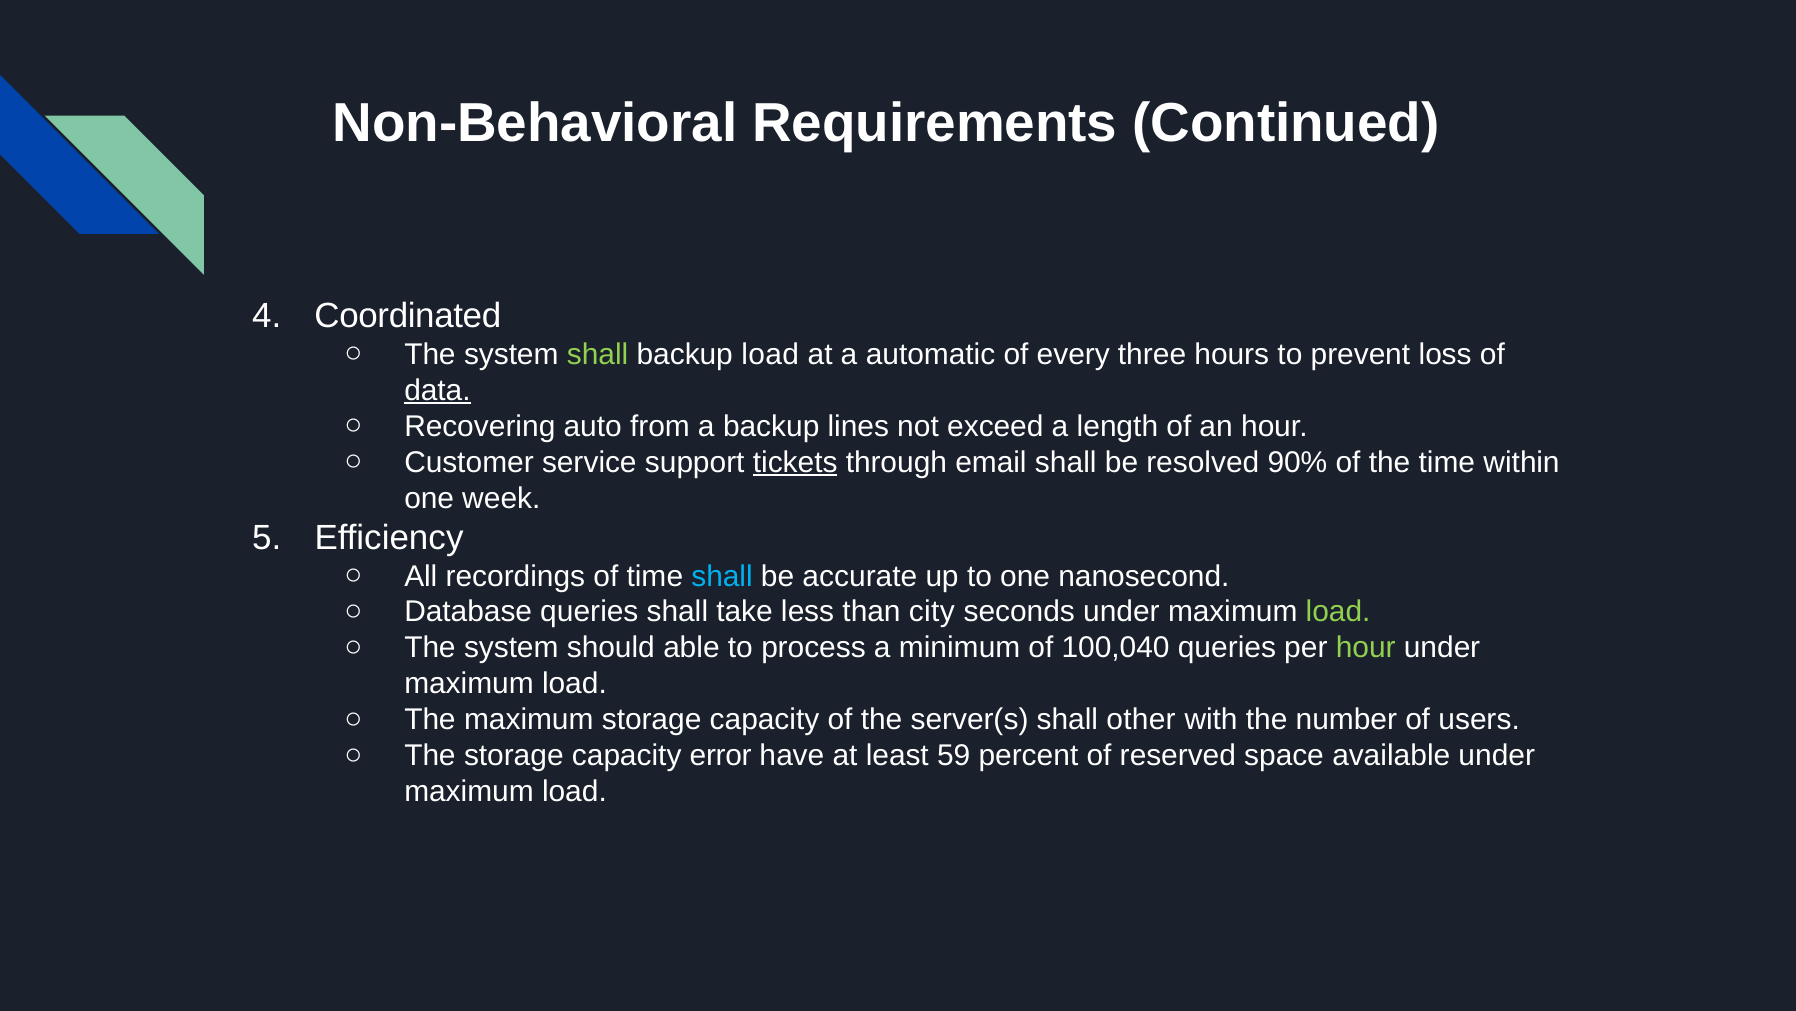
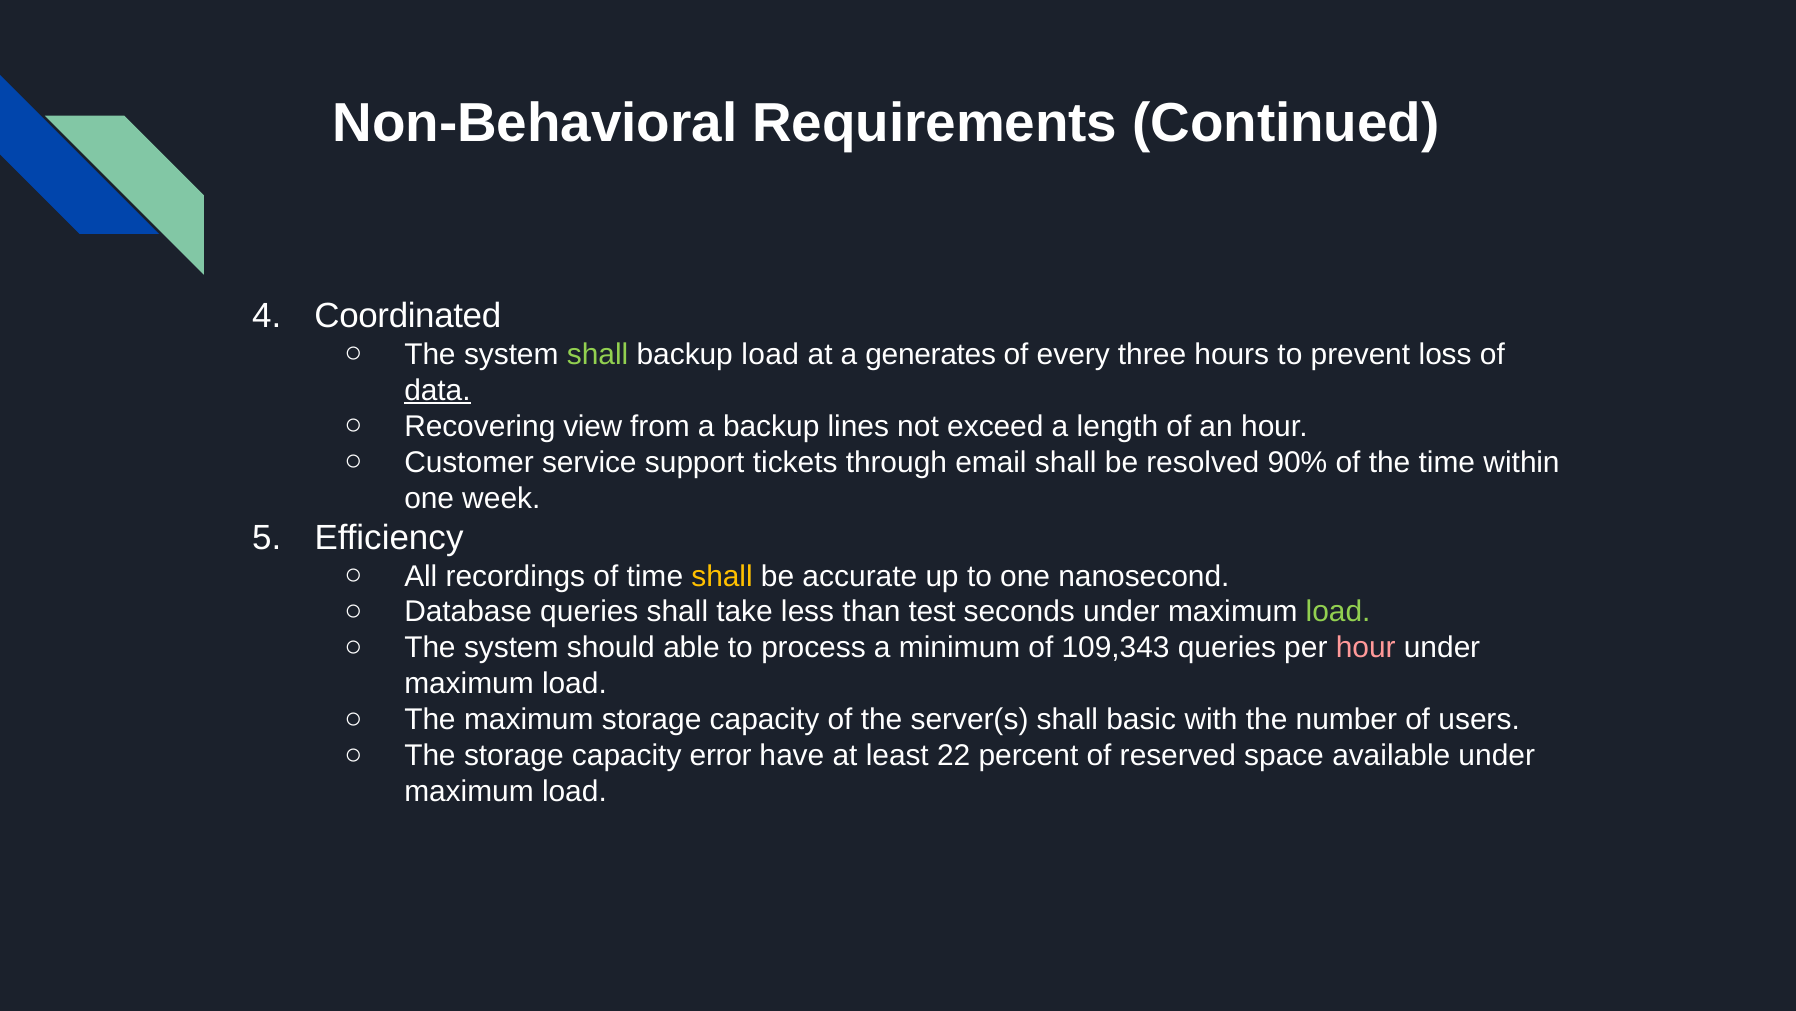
automatic: automatic -> generates
auto: auto -> view
tickets underline: present -> none
shall at (722, 576) colour: light blue -> yellow
city: city -> test
100,040: 100,040 -> 109,343
hour at (1366, 648) colour: light green -> pink
other: other -> basic
59: 59 -> 22
